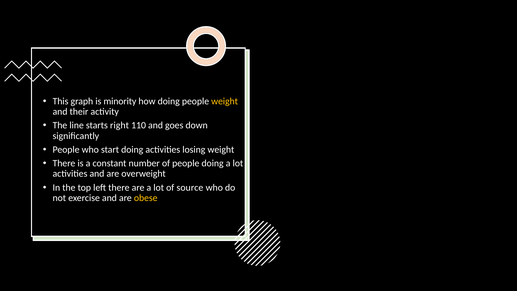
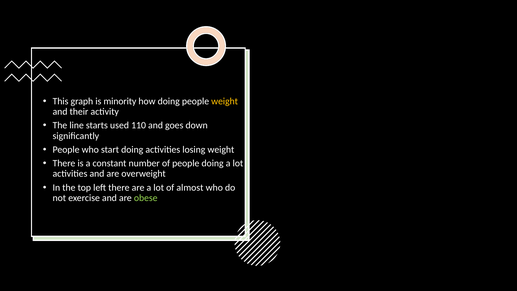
right: right -> used
source: source -> almost
obese colour: yellow -> light green
